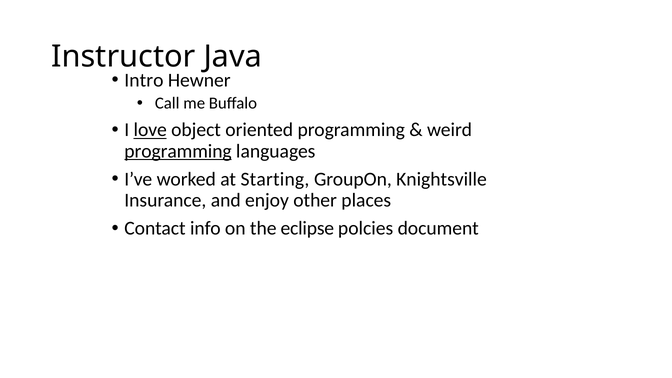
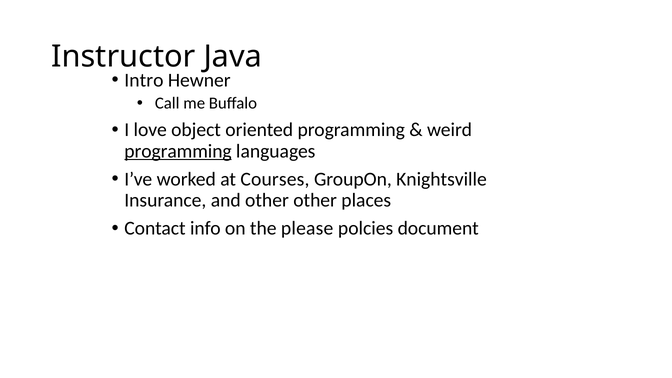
love underline: present -> none
Starting: Starting -> Courses
and enjoy: enjoy -> other
eclipse: eclipse -> please
